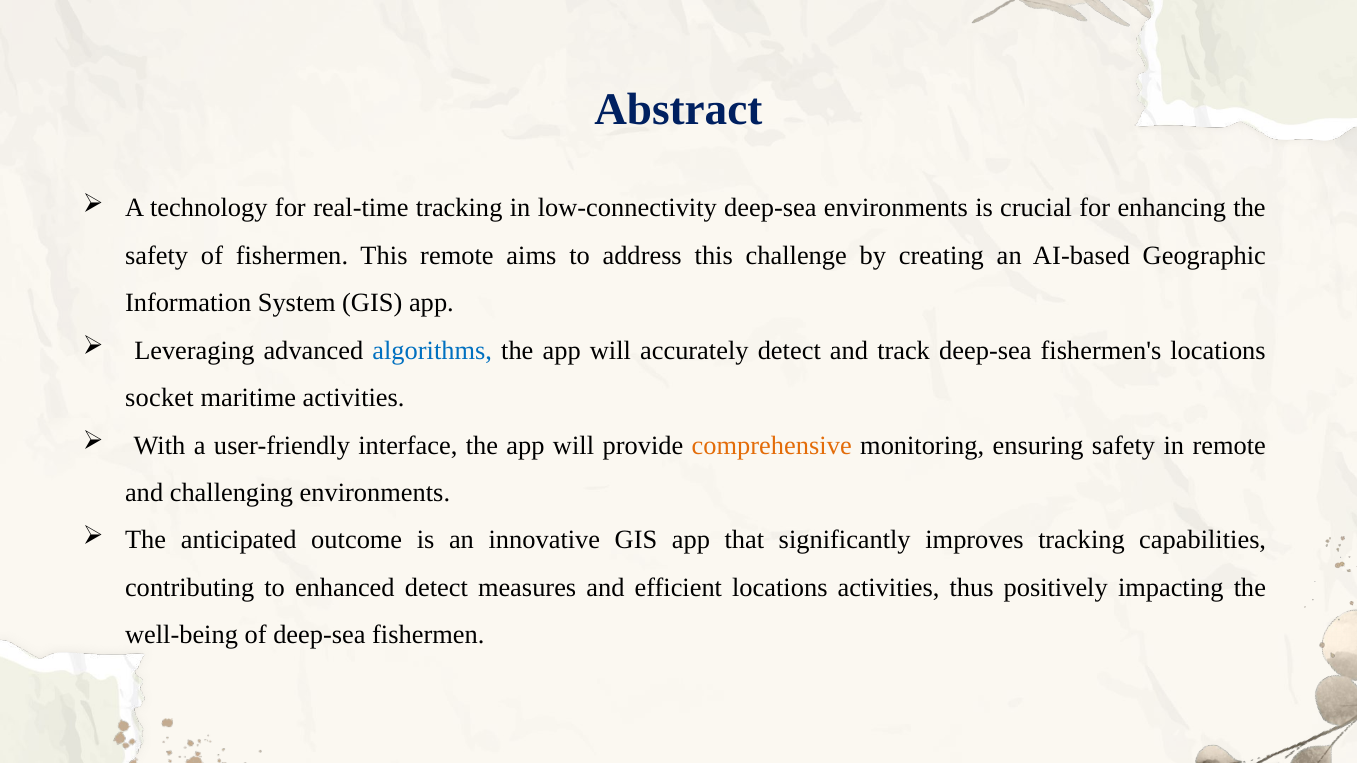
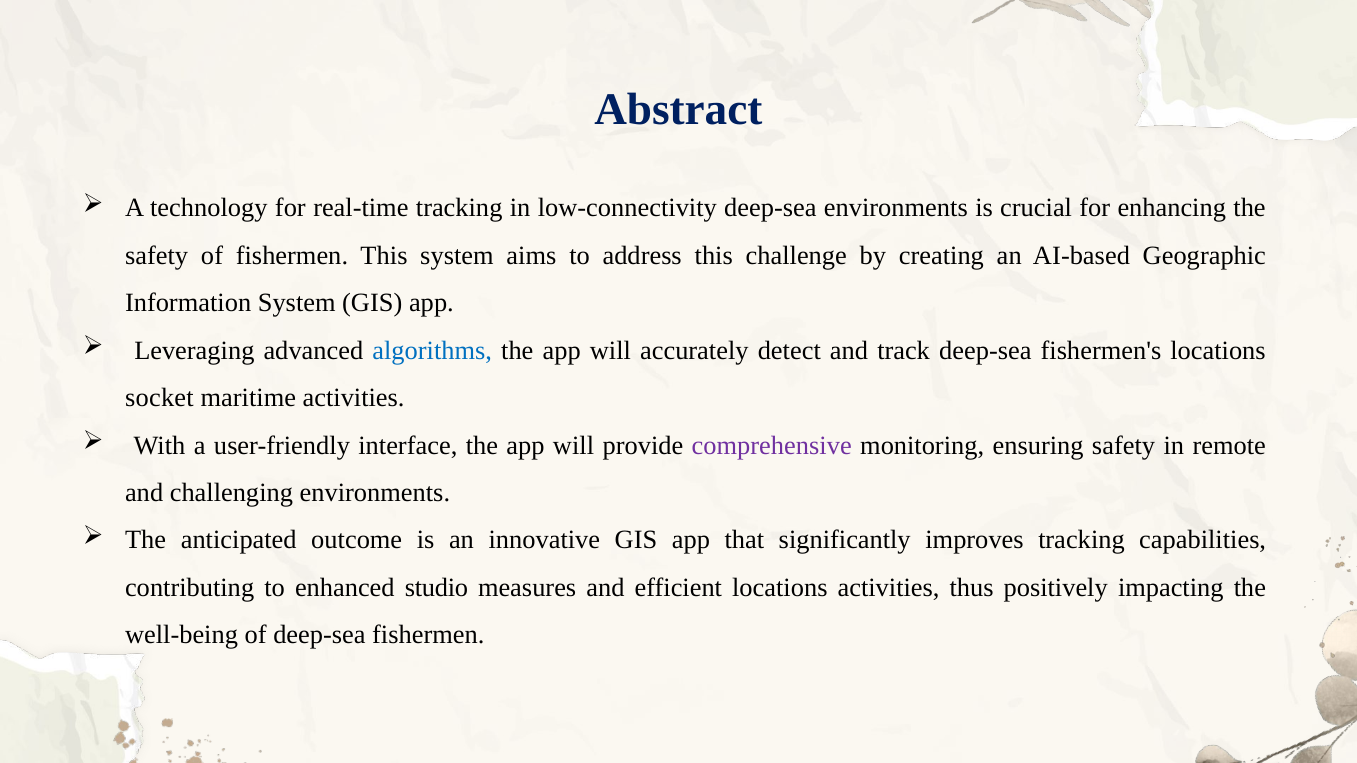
This remote: remote -> system
comprehensive colour: orange -> purple
enhanced detect: detect -> studio
